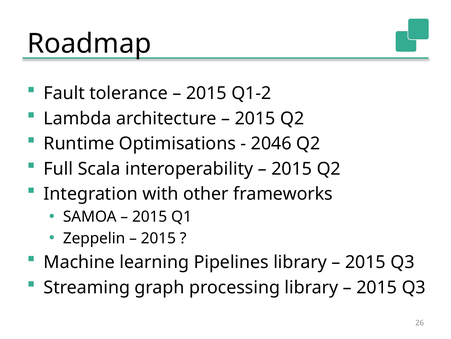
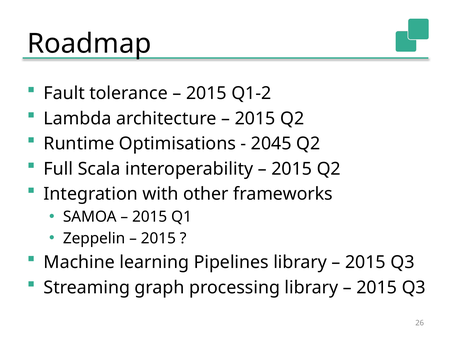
2046: 2046 -> 2045
